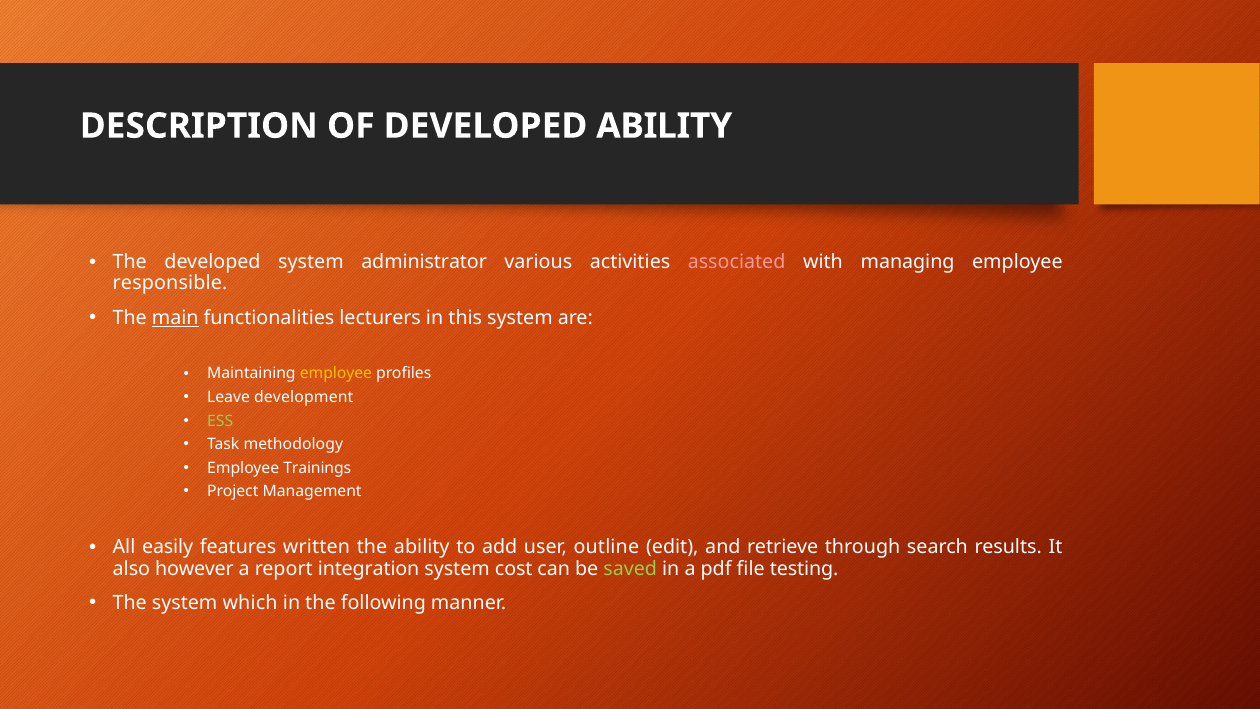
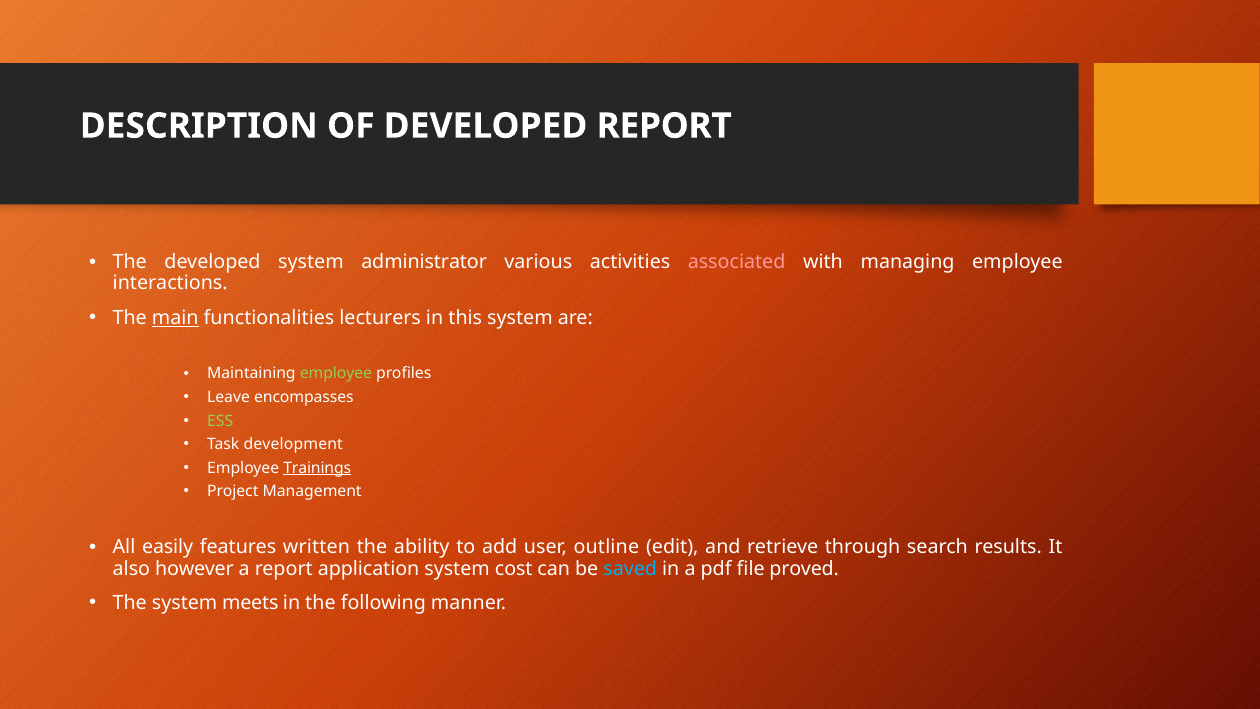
DEVELOPED ABILITY: ABILITY -> REPORT
responsible: responsible -> interactions
employee at (336, 374) colour: yellow -> light green
development: development -> encompasses
methodology: methodology -> development
Trainings underline: none -> present
integration: integration -> application
saved colour: light green -> light blue
testing: testing -> proved
which: which -> meets
